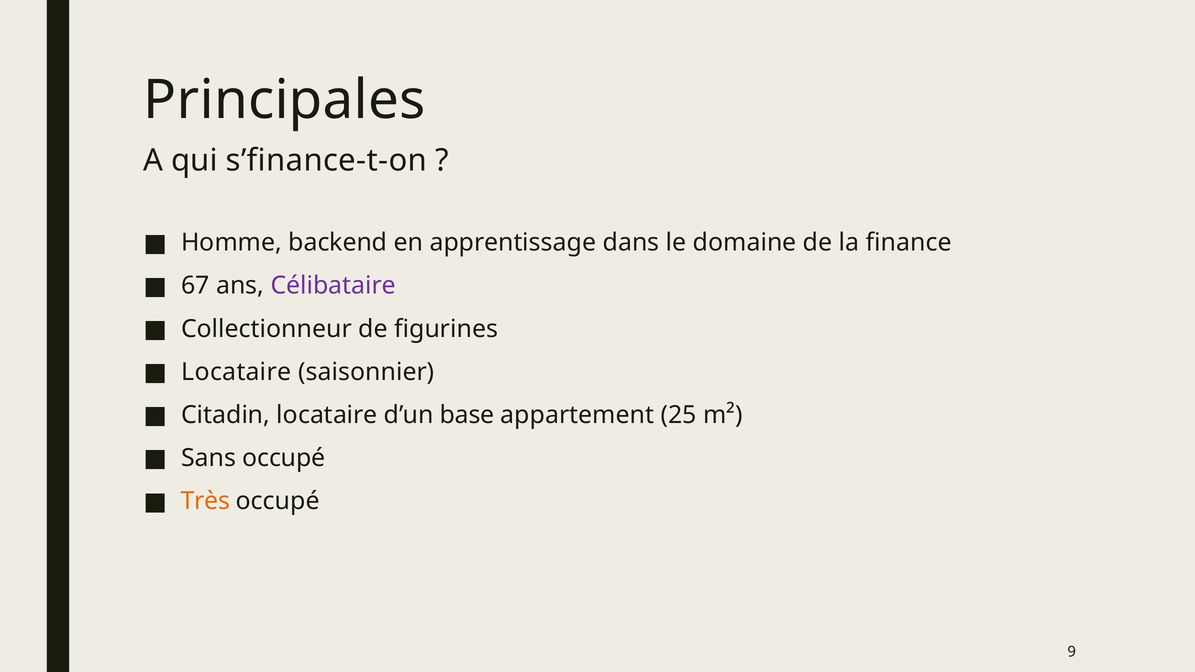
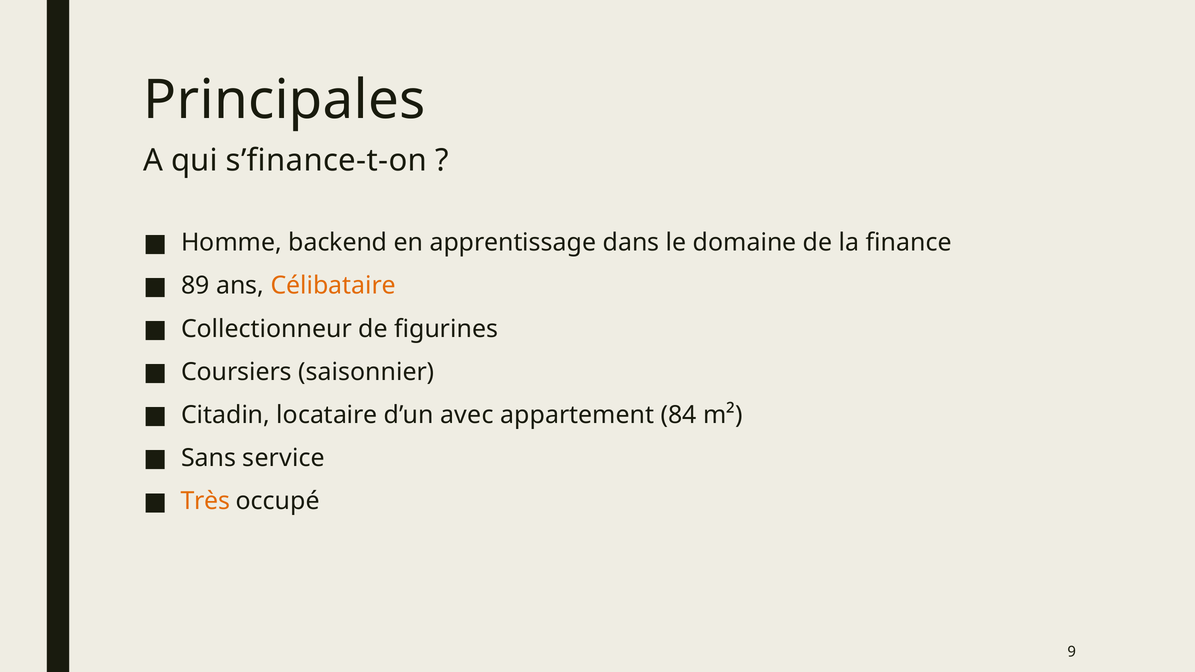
67: 67 -> 89
Célibataire colour: purple -> orange
Locataire at (236, 372): Locataire -> Coursiers
base: base -> avec
25: 25 -> 84
Sans occupé: occupé -> service
